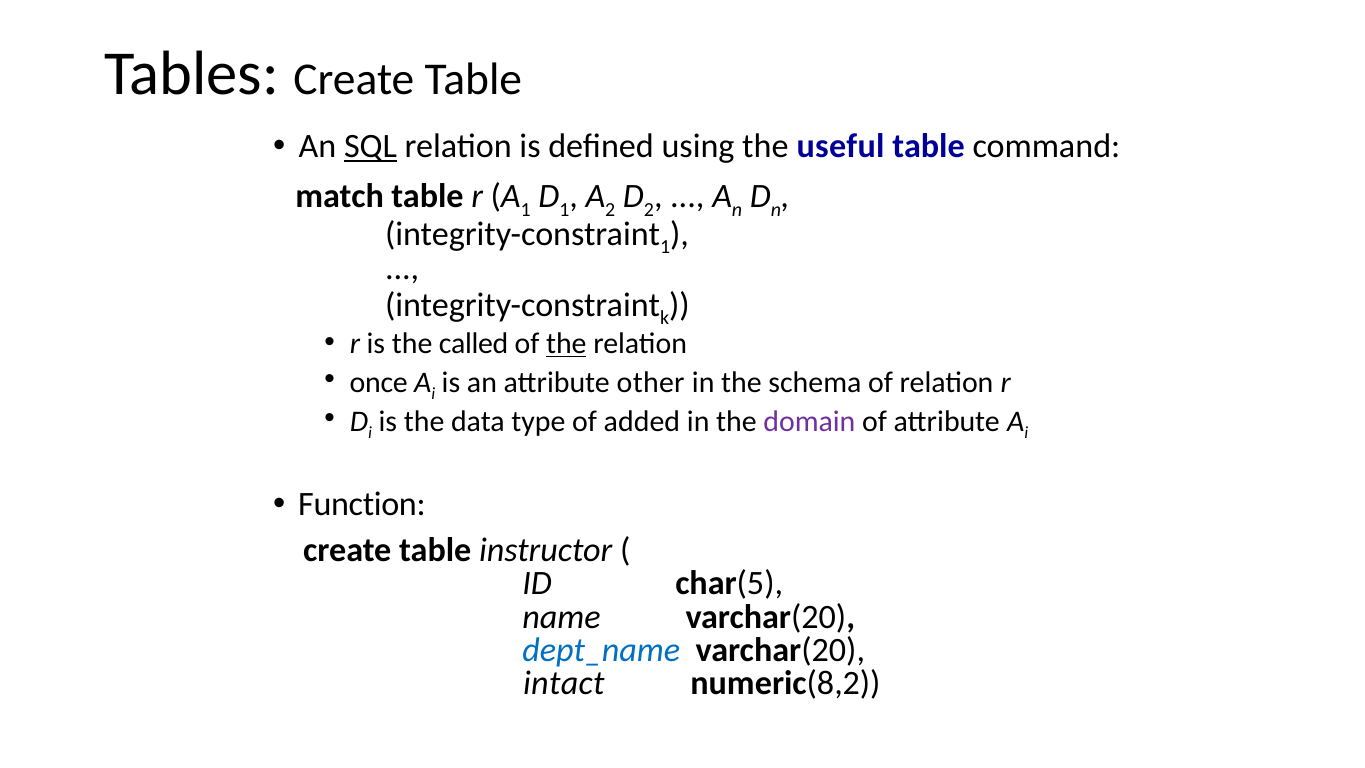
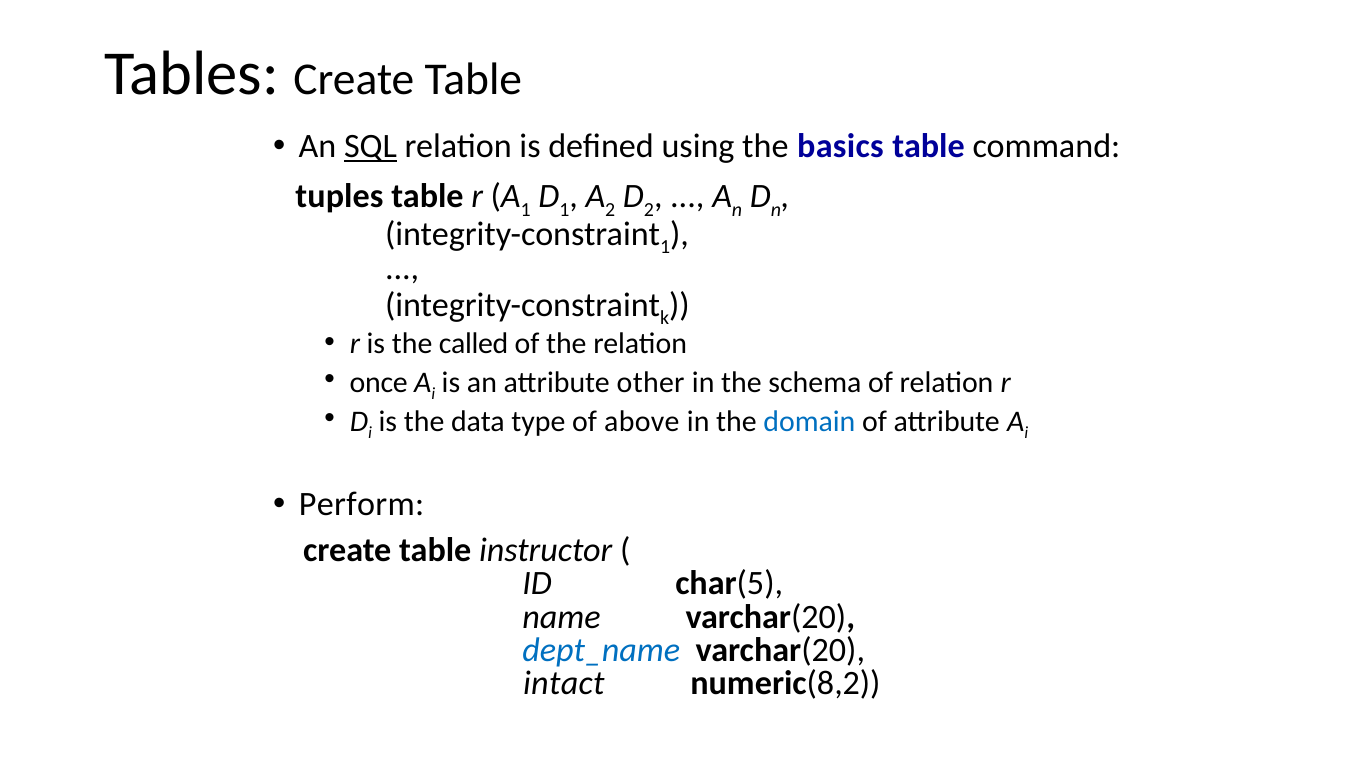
useful: useful -> basics
match: match -> tuples
the at (566, 344) underline: present -> none
added: added -> above
domain colour: purple -> blue
Function: Function -> Perform
